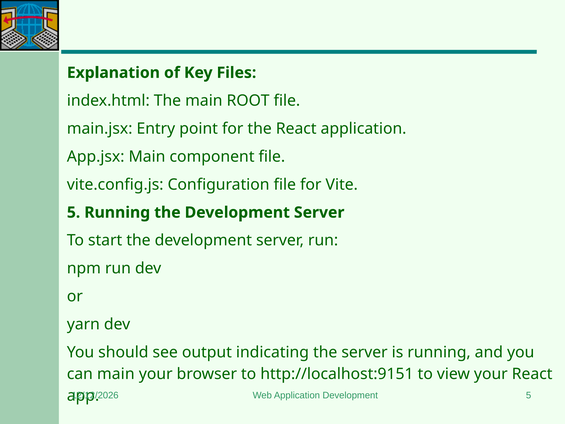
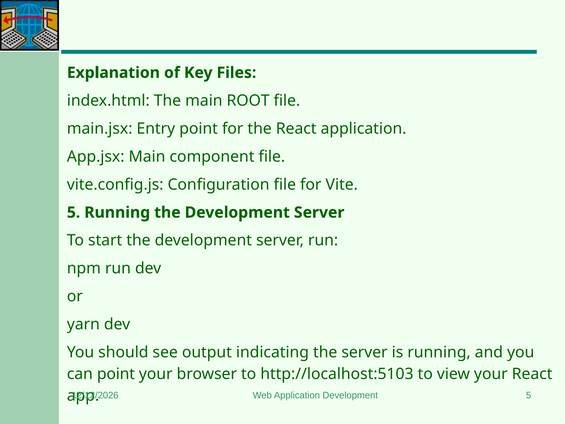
can main: main -> point
http://localhost:9151: http://localhost:9151 -> http://localhost:5103
